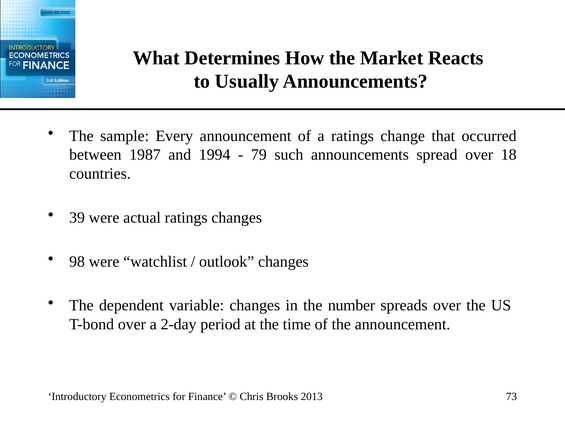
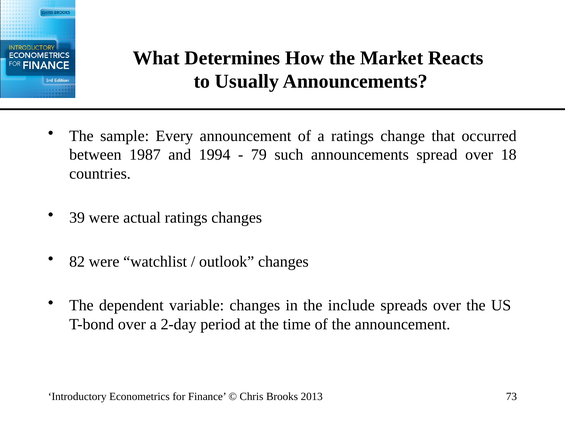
98: 98 -> 82
number: number -> include
